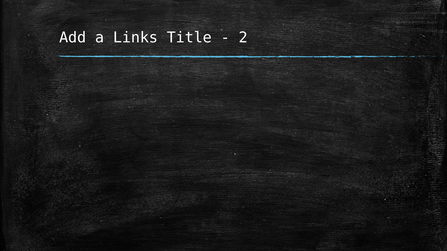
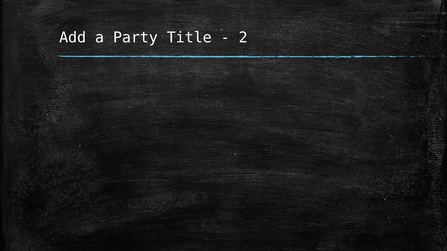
Links: Links -> Party
